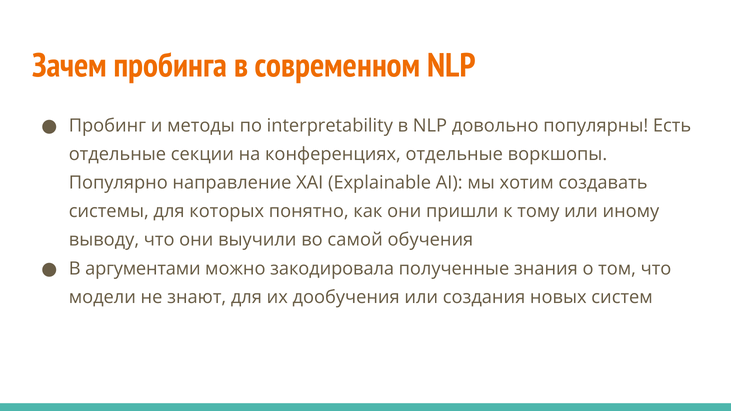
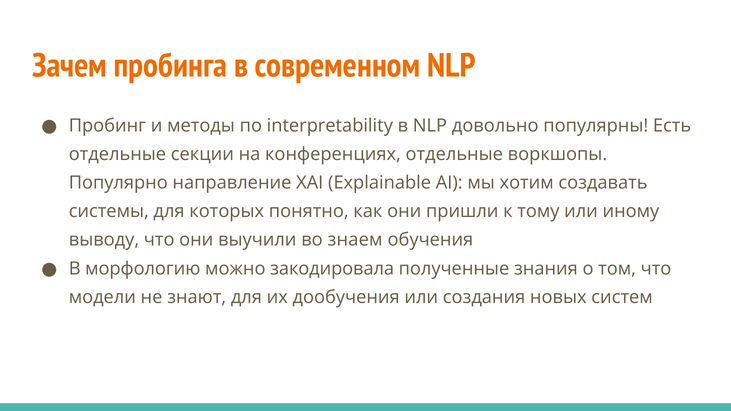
самой: самой -> знаем
аргументами: аргументами -> морфологию
